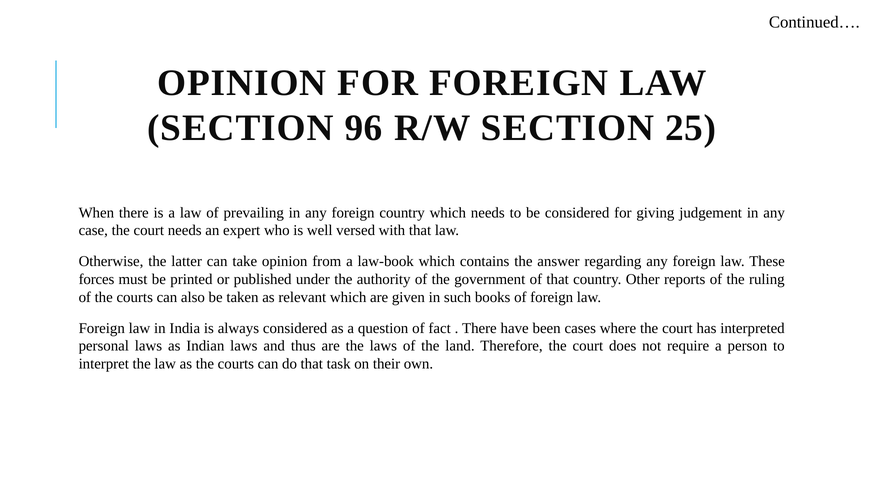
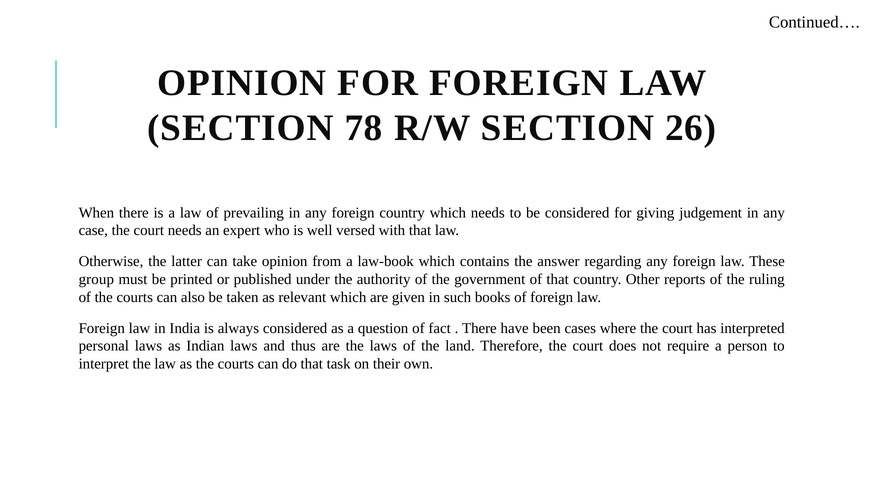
96: 96 -> 78
25: 25 -> 26
forces: forces -> group
